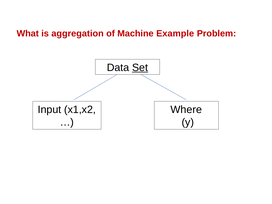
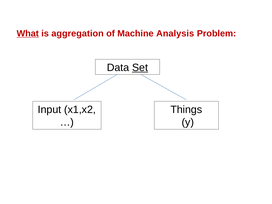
What underline: none -> present
Example: Example -> Analysis
Where: Where -> Things
